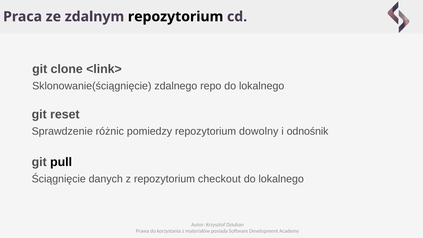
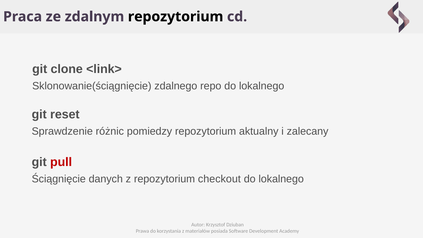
dowolny: dowolny -> aktualny
odnośnik: odnośnik -> zalecany
pull colour: black -> red
